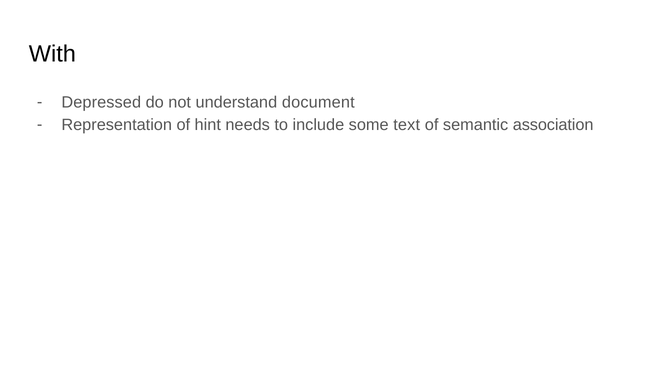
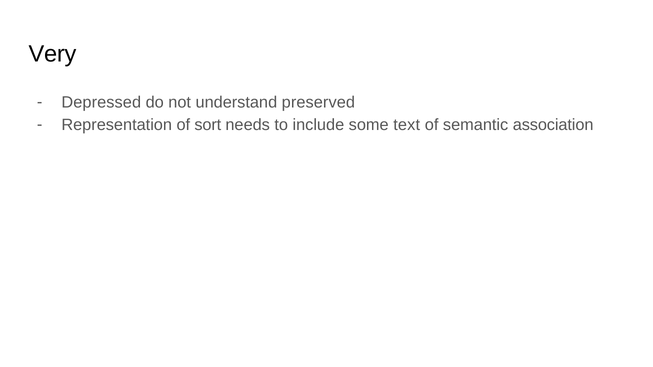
With: With -> Very
document: document -> preserved
hint: hint -> sort
